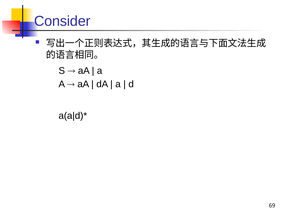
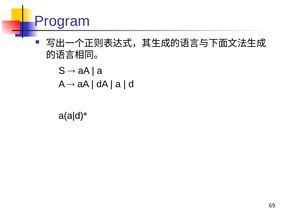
Consider: Consider -> Program
